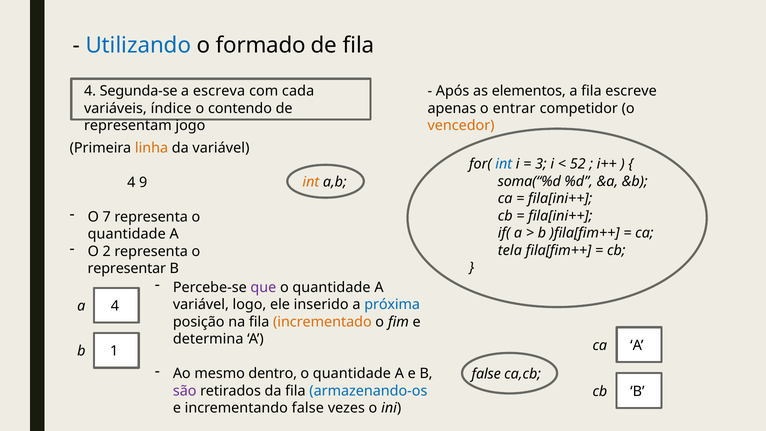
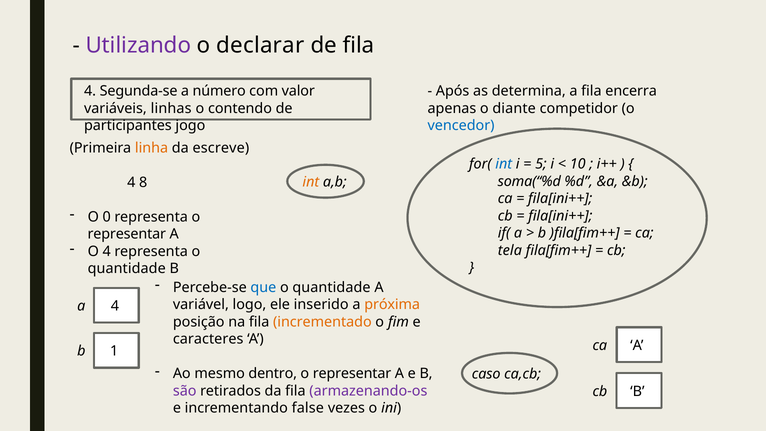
Utilizando colour: blue -> purple
formado: formado -> declarar
escreva: escreva -> número
cada: cada -> valor
elementos: elementos -> determina
escreve: escreve -> encerra
índice: índice -> linhas
entrar: entrar -> diante
representam: representam -> participantes
vencedor colour: orange -> blue
da variável: variável -> escreve
3: 3 -> 5
52: 52 -> 10
9: 9 -> 8
7: 7 -> 0
quantidade at (127, 234): quantidade -> representar
O 2: 2 -> 4
representar at (127, 269): representar -> quantidade
que colour: purple -> blue
próxima colour: blue -> orange
determina: determina -> caracteres
quantidade at (352, 374): quantidade -> representar
false at (486, 374): false -> caso
armazenando-os colour: blue -> purple
